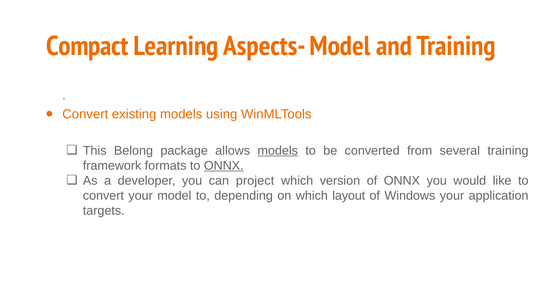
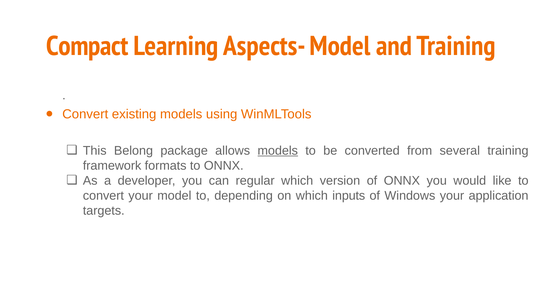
ONNX at (224, 166) underline: present -> none
project: project -> regular
layout: layout -> inputs
